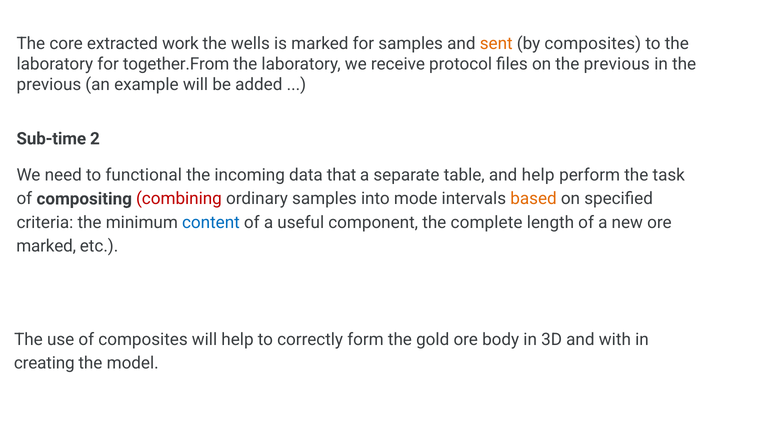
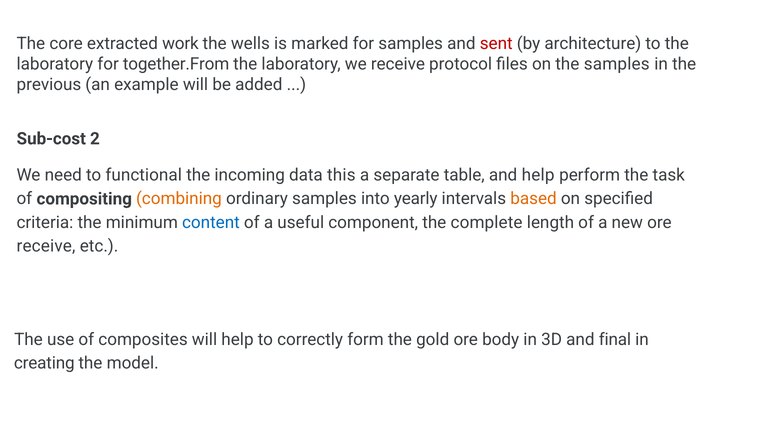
sent colour: orange -> red
by composites: composites -> architecture
on the previous: previous -> samples
Sub-time: Sub-time -> Sub-cost
that: that -> this
combining colour: red -> orange
mode: mode -> yearly
marked at (46, 246): marked -> receive
with: with -> final
